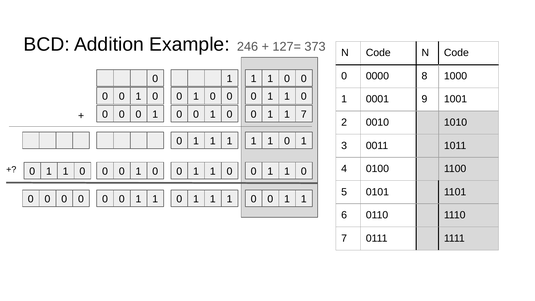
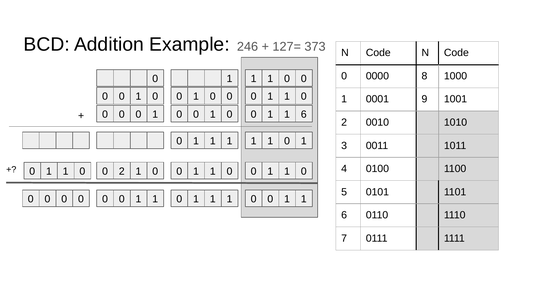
1 7: 7 -> 6
0 at (122, 171): 0 -> 2
